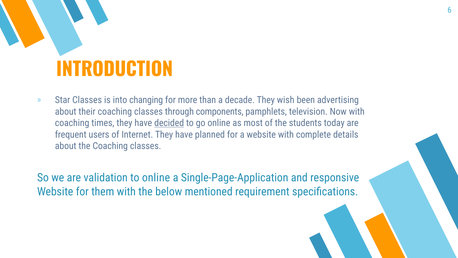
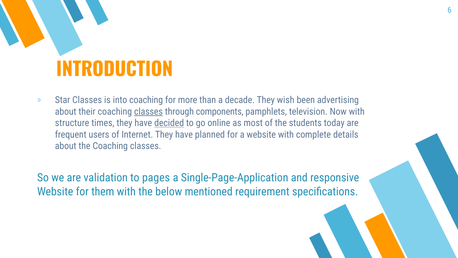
into changing: changing -> coaching
classes at (148, 111) underline: none -> present
coaching at (72, 123): coaching -> structure
to online: online -> pages
